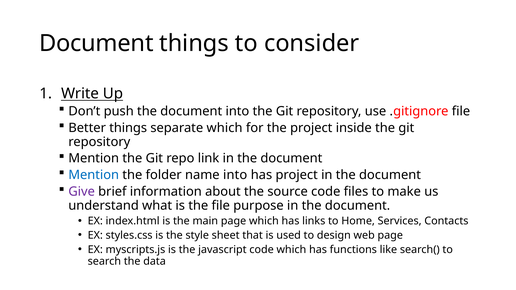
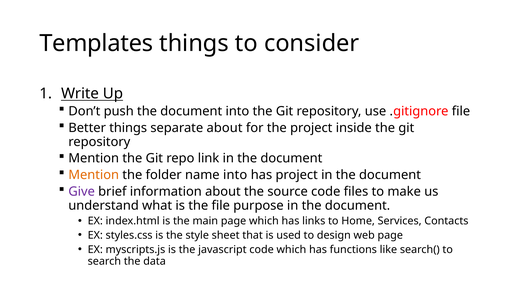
Document at (96, 43): Document -> Templates
separate which: which -> about
Mention at (94, 175) colour: blue -> orange
